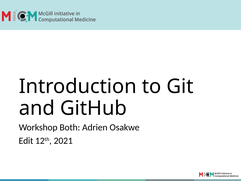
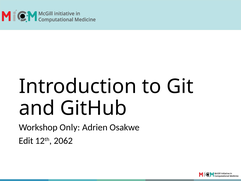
Both: Both -> Only
2021: 2021 -> 2062
